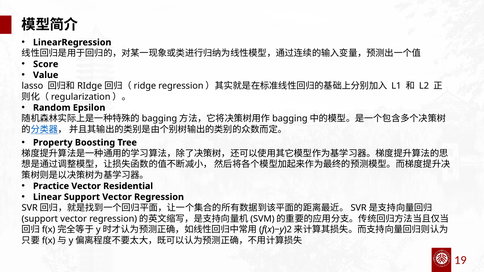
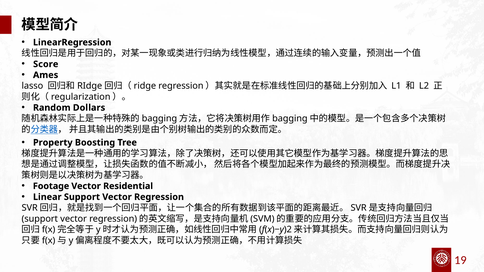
Value: Value -> Ames
Epsilon: Epsilon -> Dollars
Practice: Practice -> Footage
